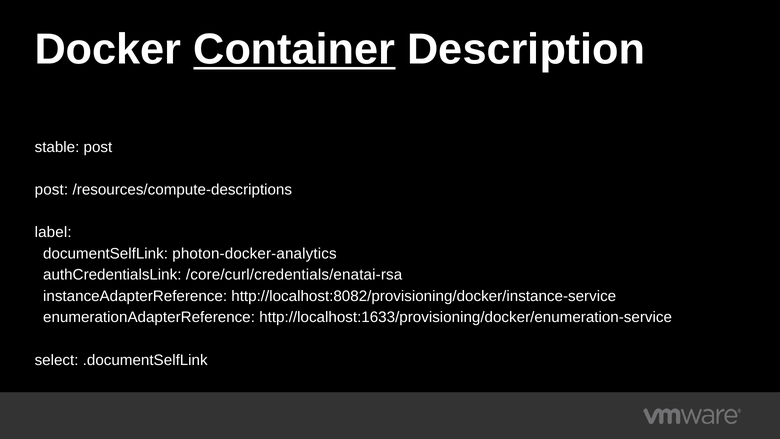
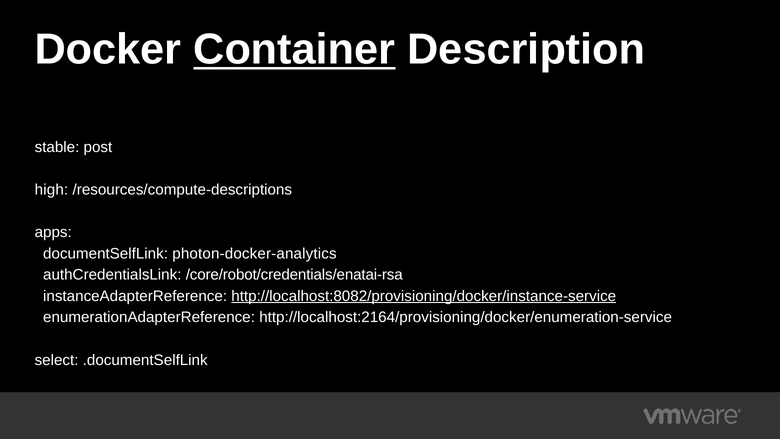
post at (51, 190): post -> high
label: label -> apps
/core/curl/credentials/enatai-rsa: /core/curl/credentials/enatai-rsa -> /core/robot/credentials/enatai-rsa
http://localhost:8082/provisioning/docker/instance-service underline: none -> present
http://localhost:1633/provisioning/docker/enumeration-service: http://localhost:1633/provisioning/docker/enumeration-service -> http://localhost:2164/provisioning/docker/enumeration-service
